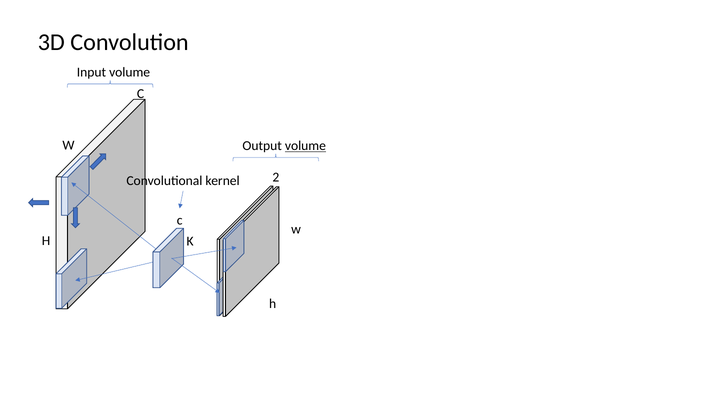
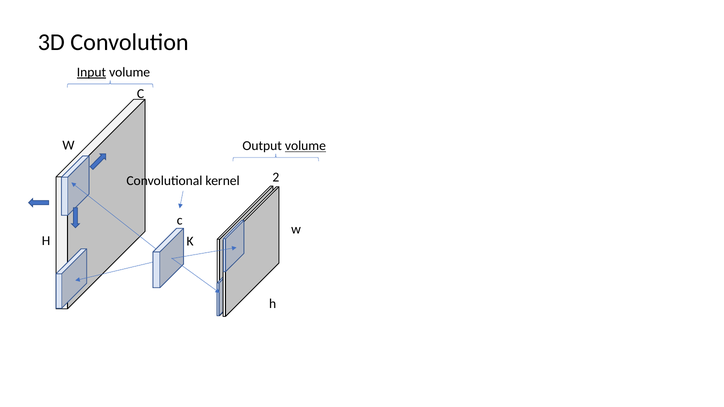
Input underline: none -> present
